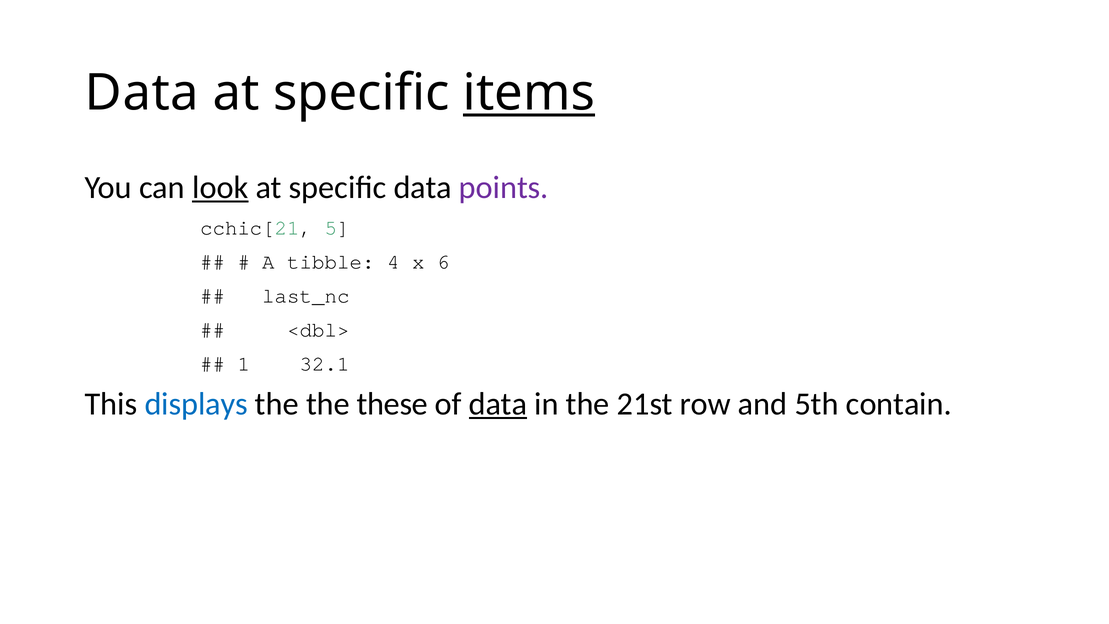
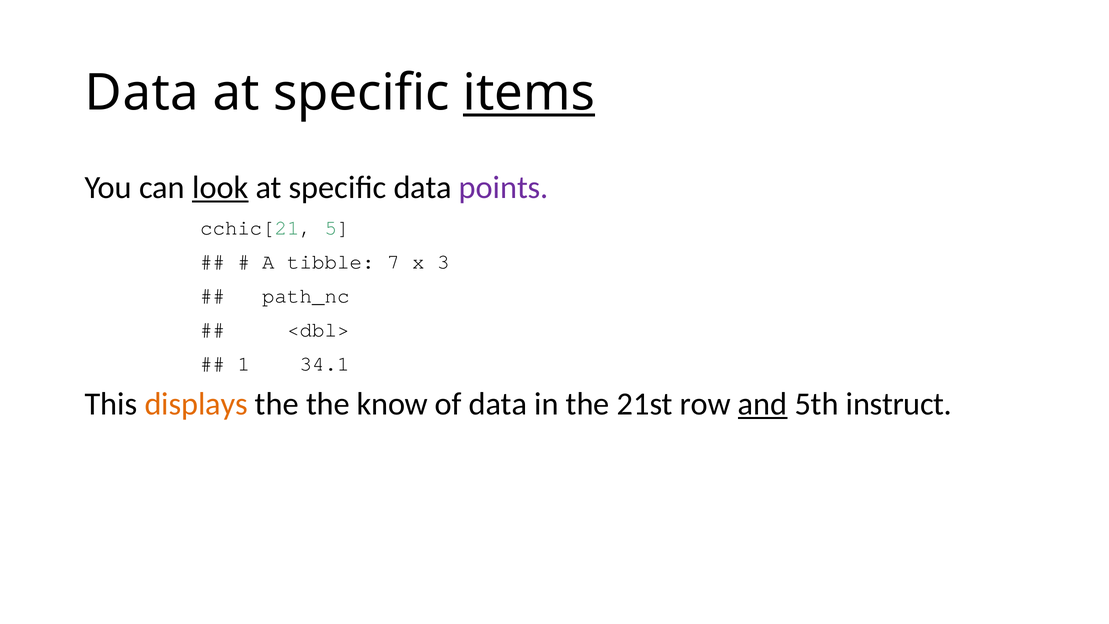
4: 4 -> 7
6: 6 -> 3
last_nc: last_nc -> path_nc
32.1: 32.1 -> 34.1
displays colour: blue -> orange
these: these -> know
data at (498, 404) underline: present -> none
and underline: none -> present
contain: contain -> instruct
